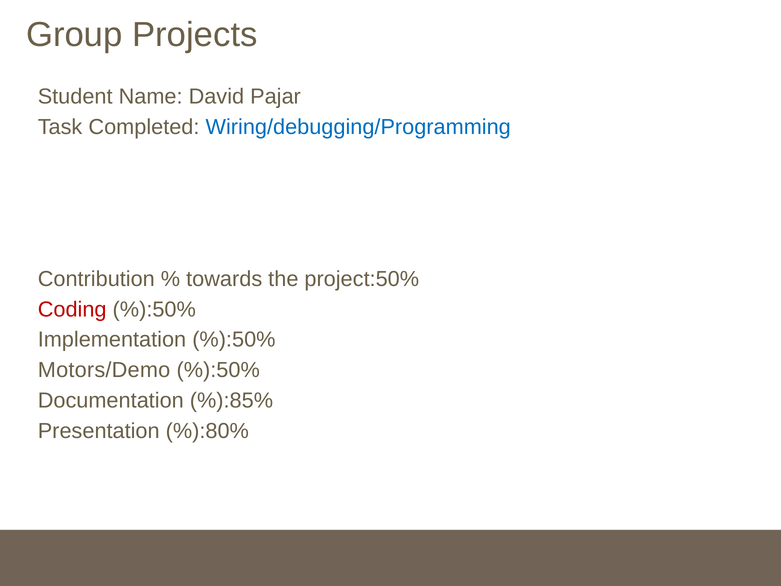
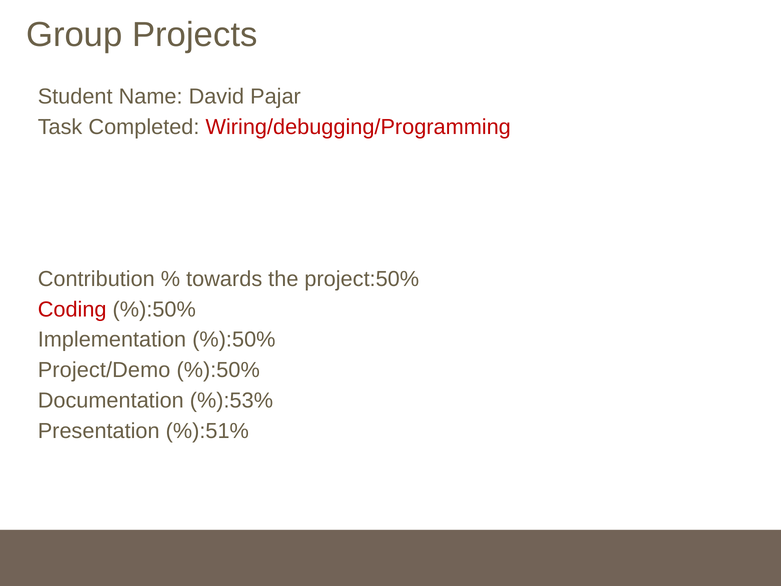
Wiring/debugging/Programming colour: blue -> red
Motors/Demo: Motors/Demo -> Project/Demo
%):85%: %):85% -> %):53%
%):80%: %):80% -> %):51%
